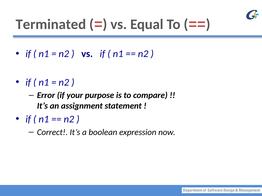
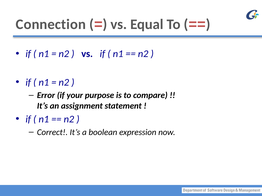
Terminated: Terminated -> Connection
